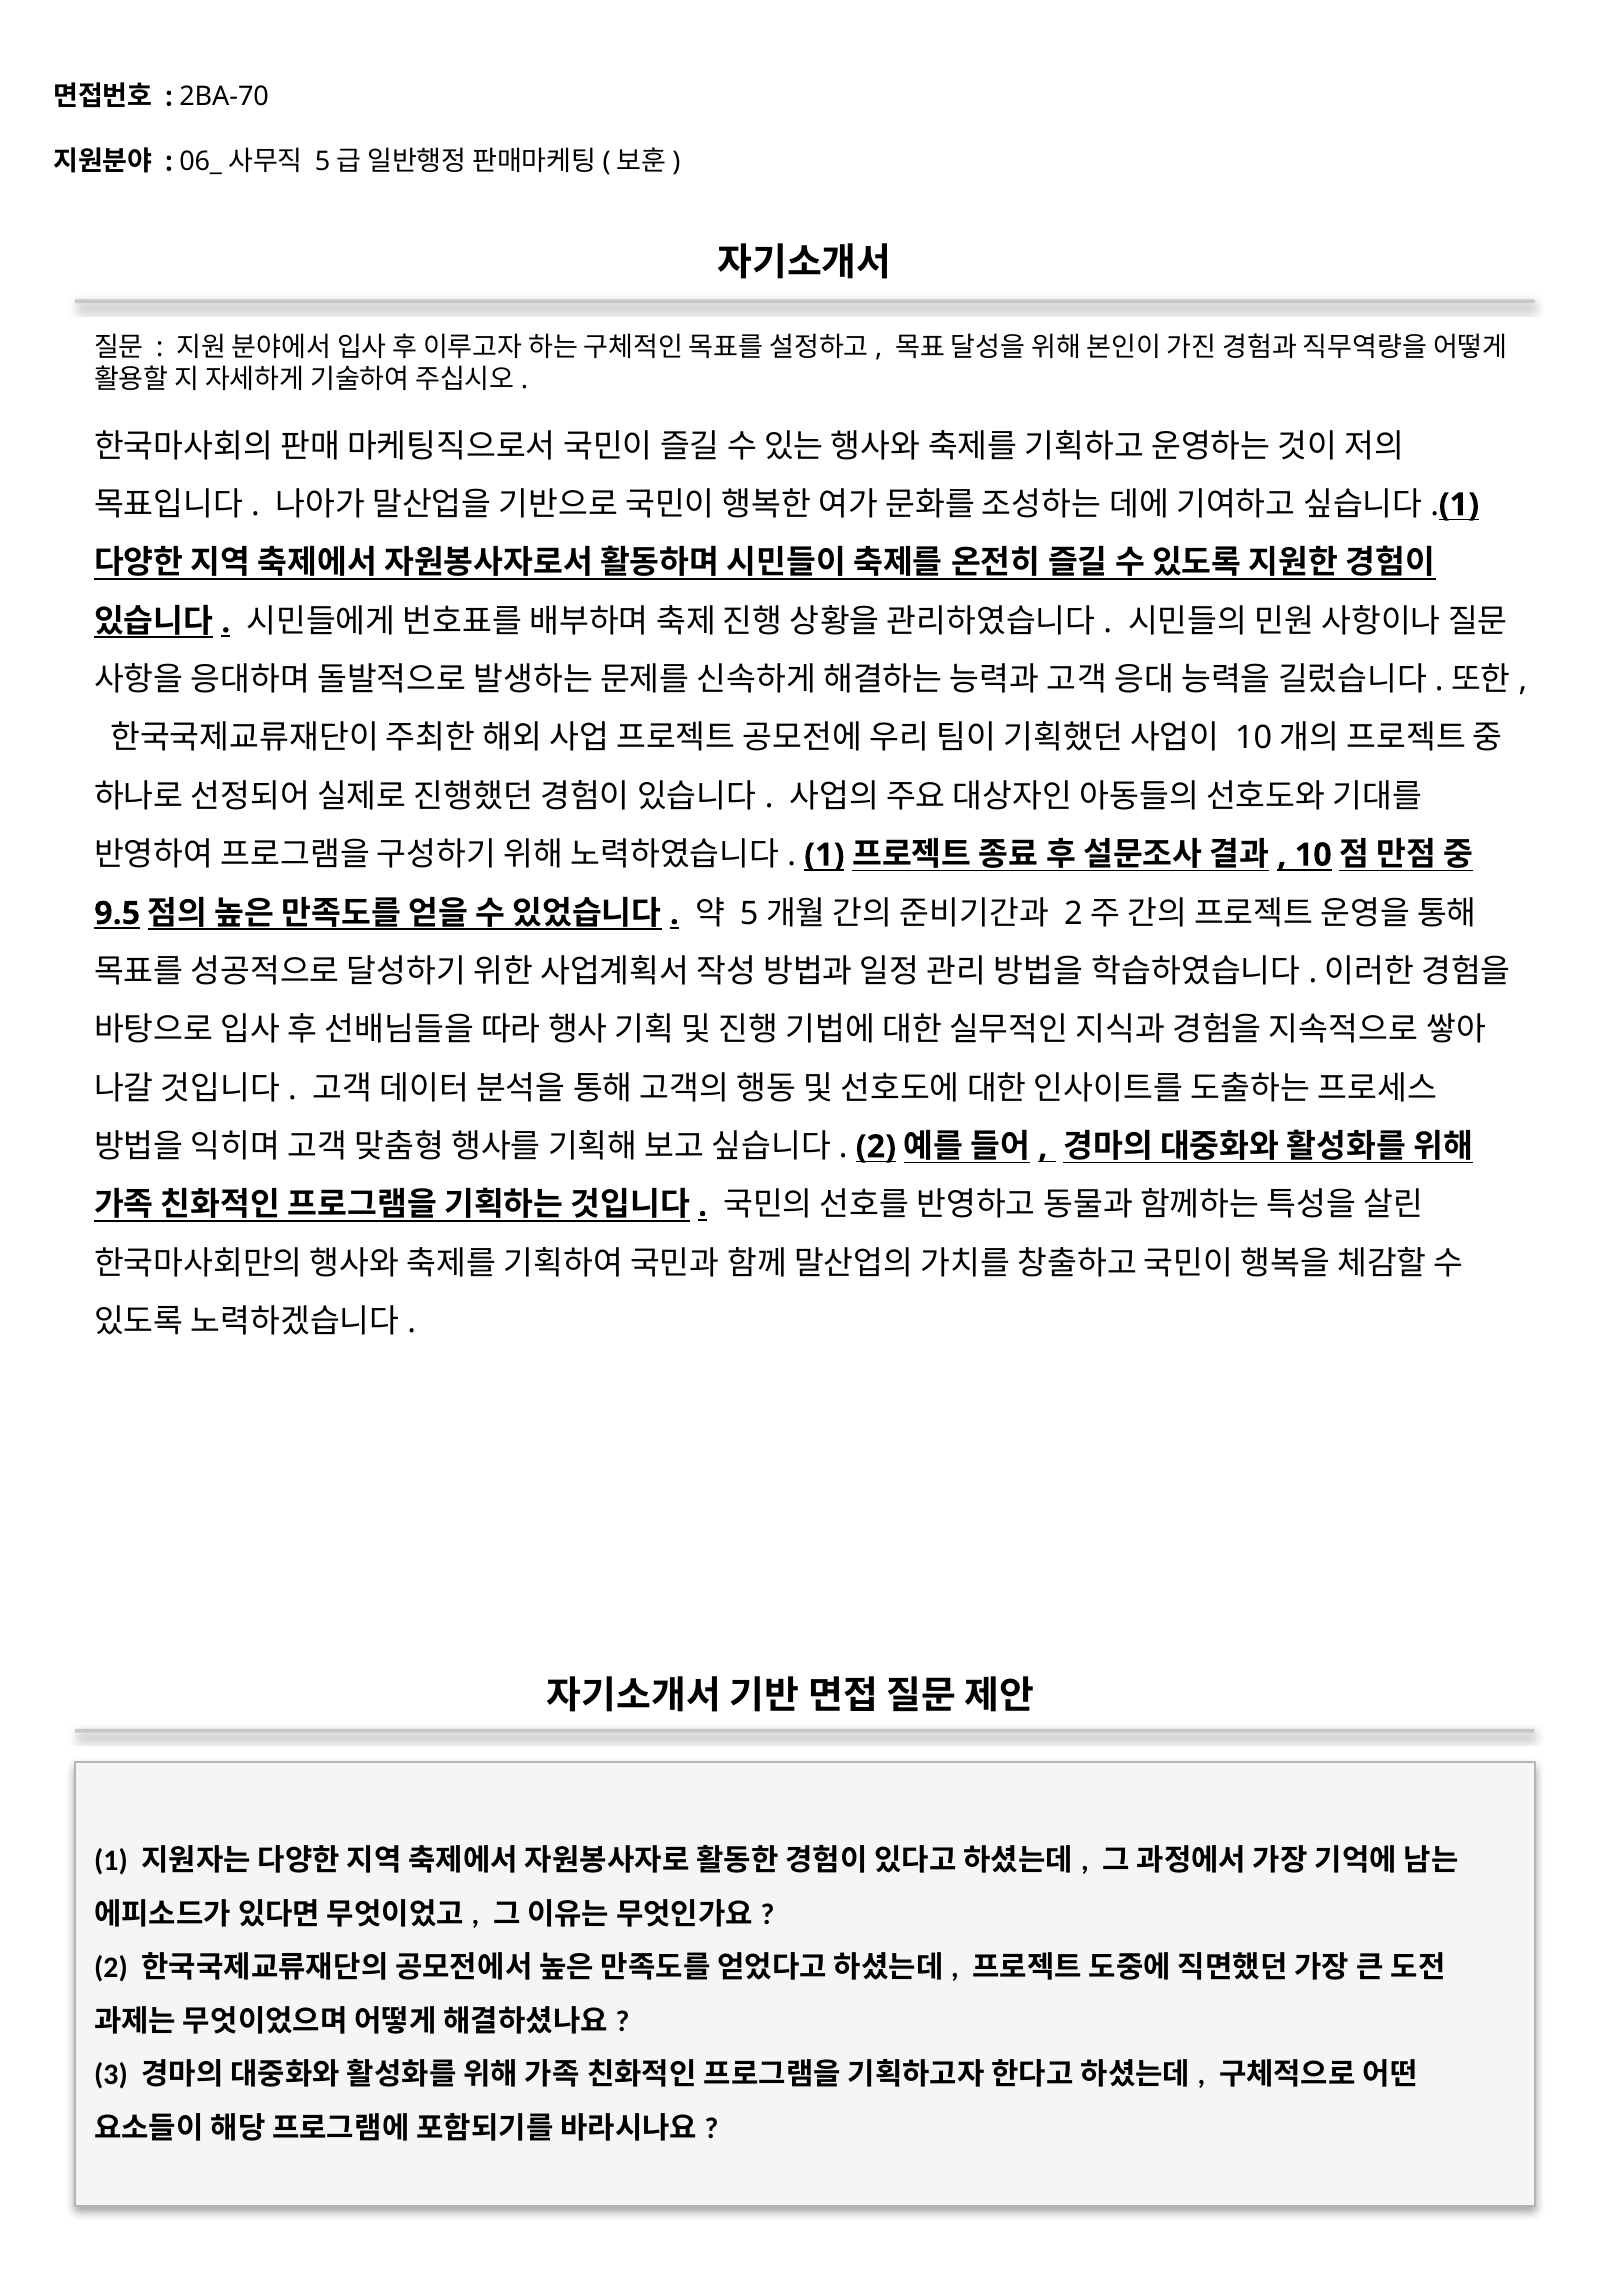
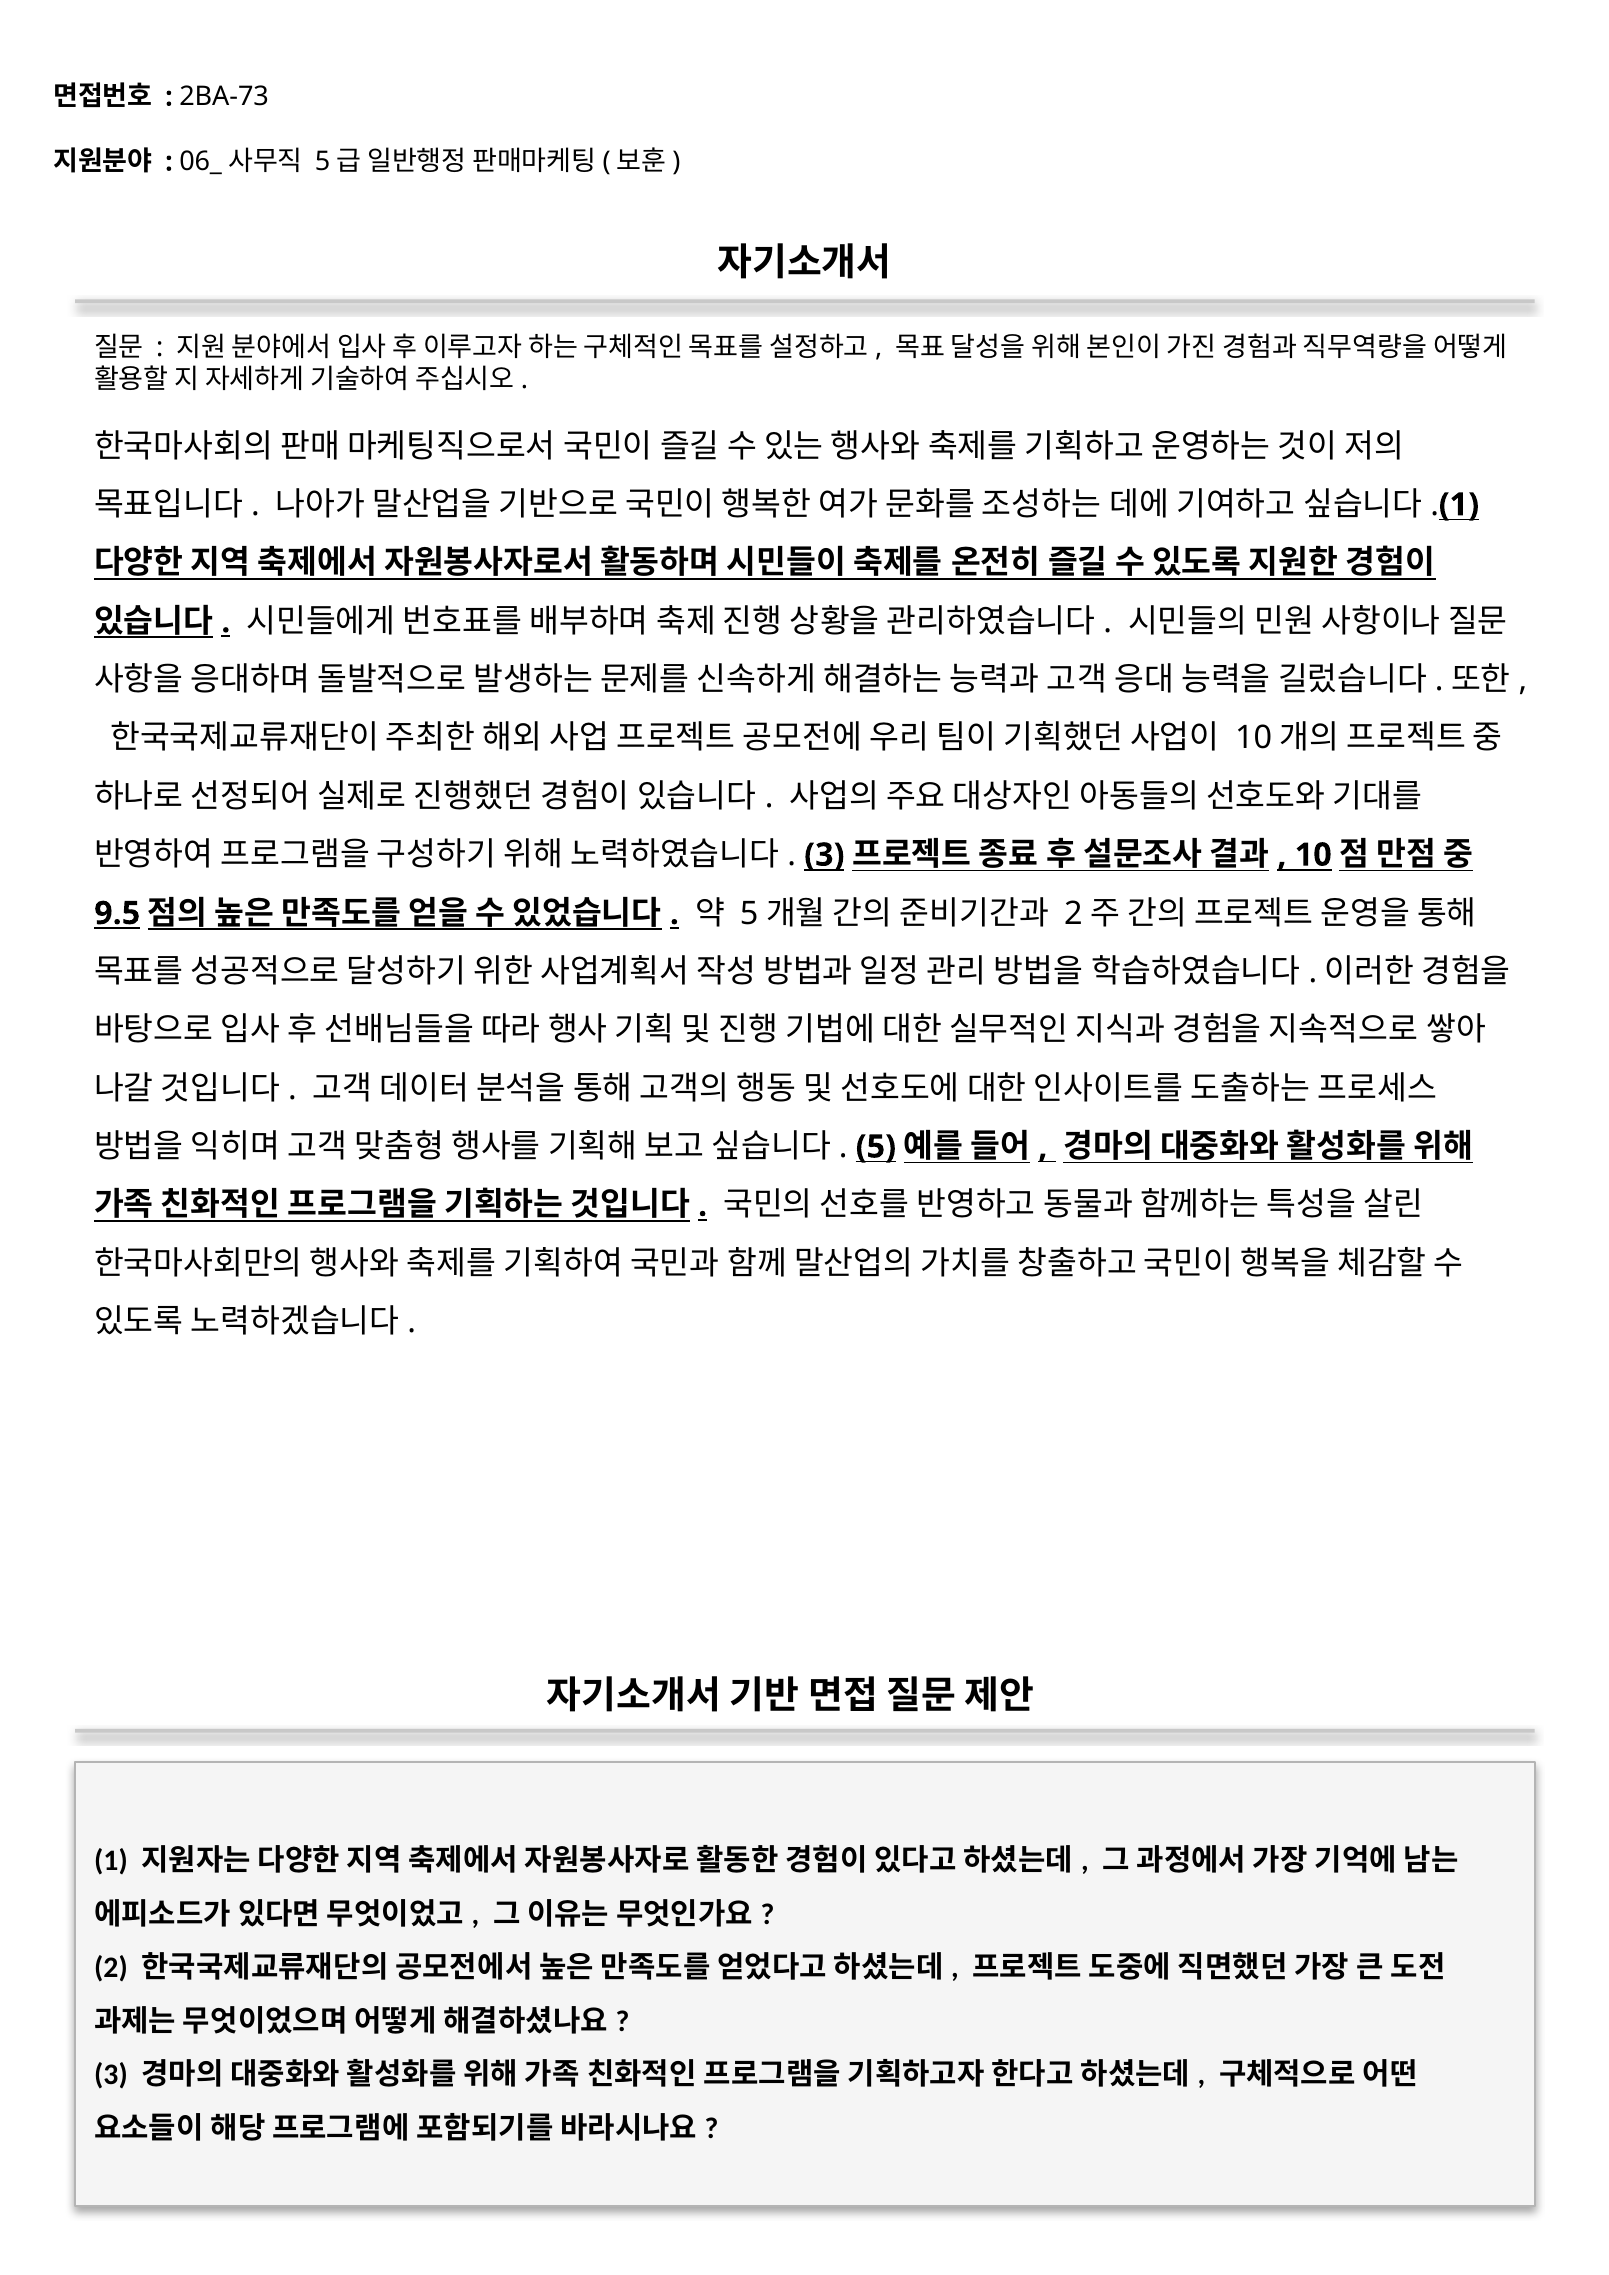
2BA-70: 2BA-70 -> 2BA-73
1 at (824, 855): 1 -> 3
2 at (876, 1147): 2 -> 5
